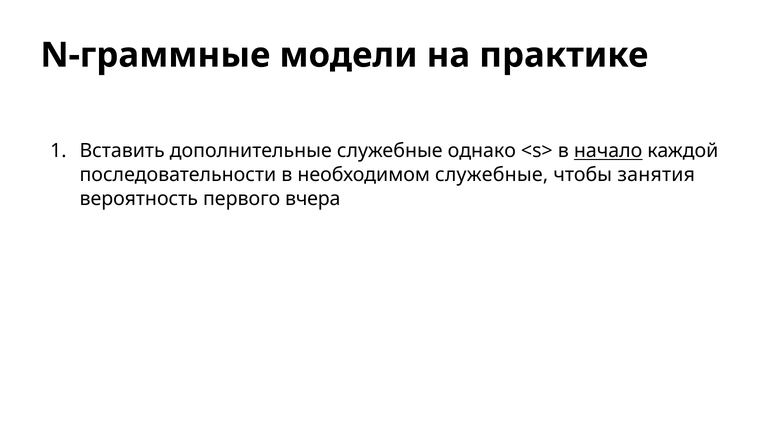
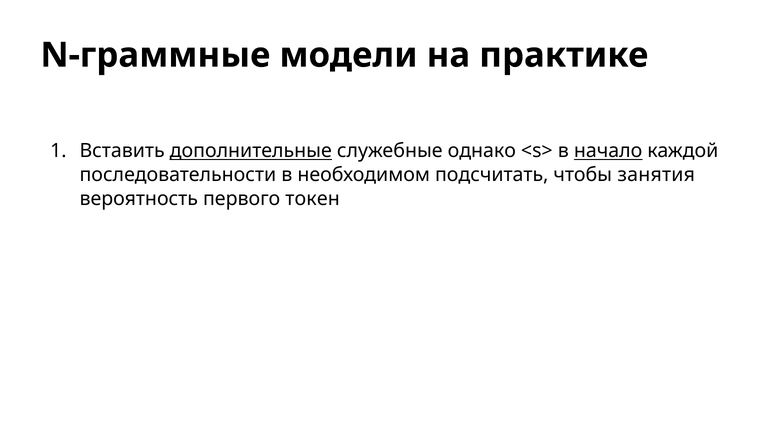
дополнительные underline: none -> present
необходимом служебные: служебные -> подсчитать
вчера: вчера -> токен
